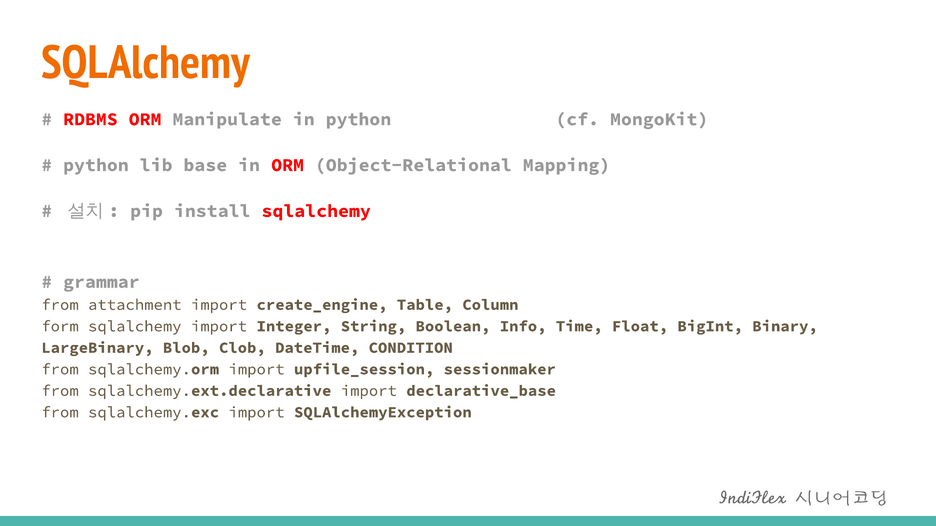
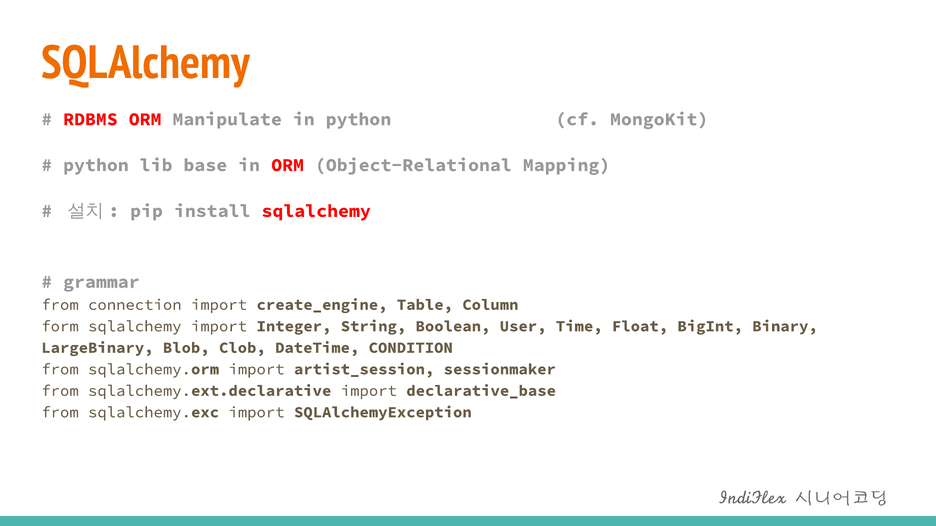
attachment: attachment -> connection
Info: Info -> User
upfile_session: upfile_session -> artist_session
